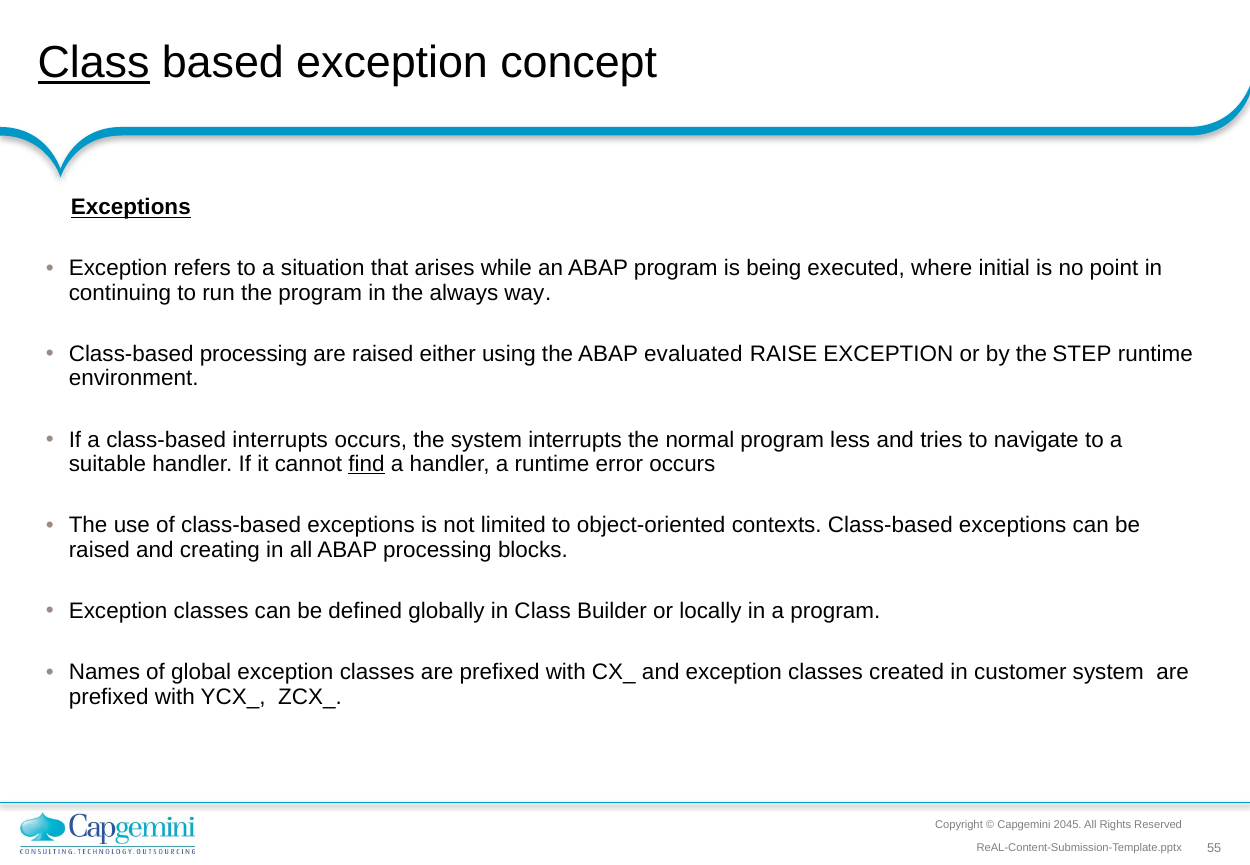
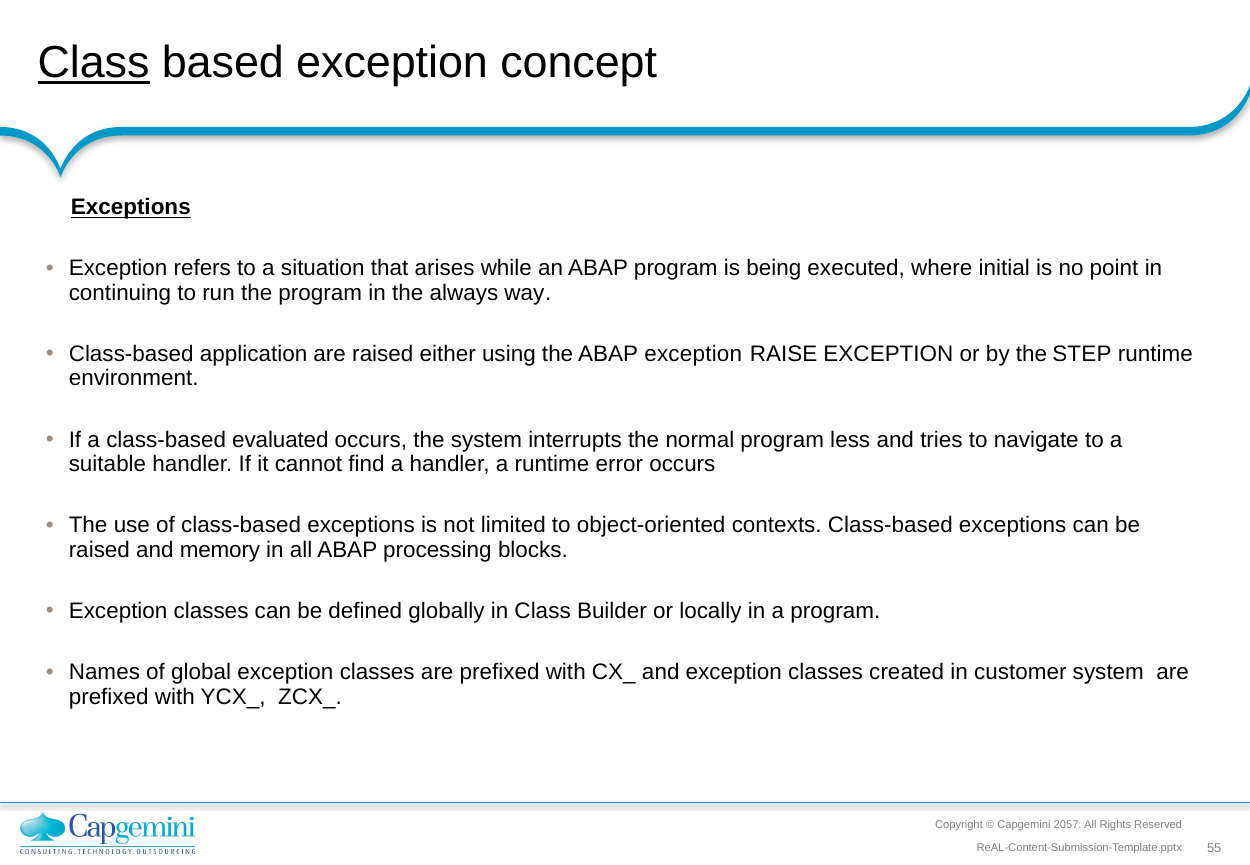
Class-based processing: processing -> application
ABAP evaluated: evaluated -> exception
class-based interrupts: interrupts -> evaluated
find underline: present -> none
creating: creating -> memory
2045: 2045 -> 2057
